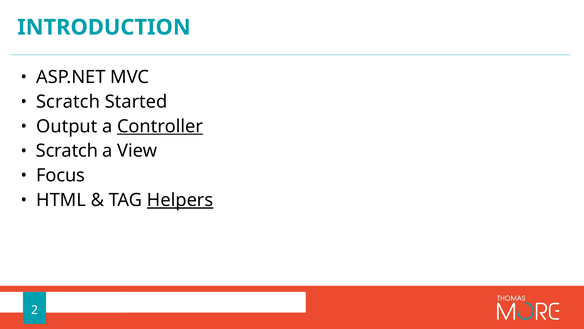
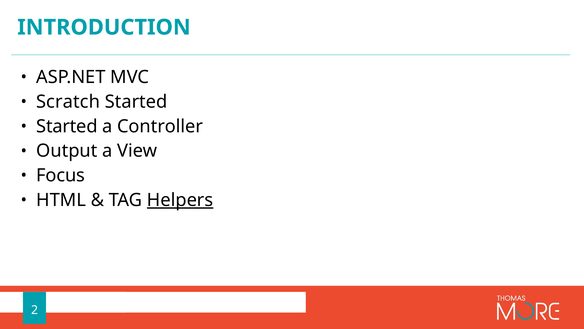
Output at (67, 126): Output -> Started
Controller underline: present -> none
Scratch at (67, 151): Scratch -> Output
